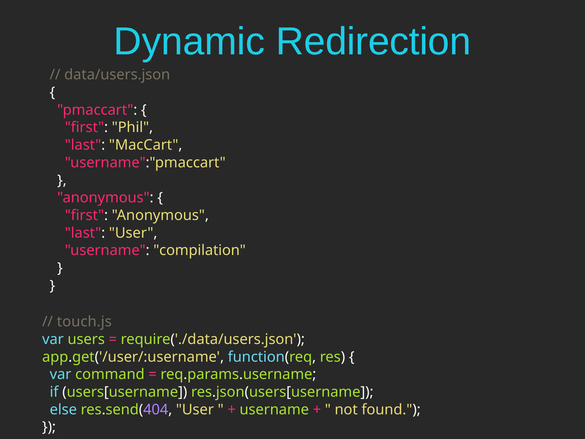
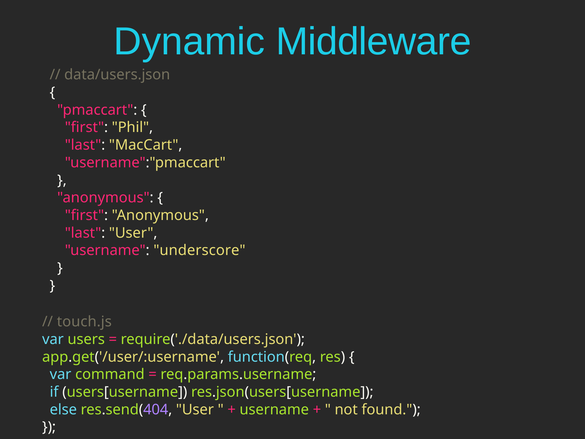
Redirection: Redirection -> Middleware
compilation: compilation -> underscore
